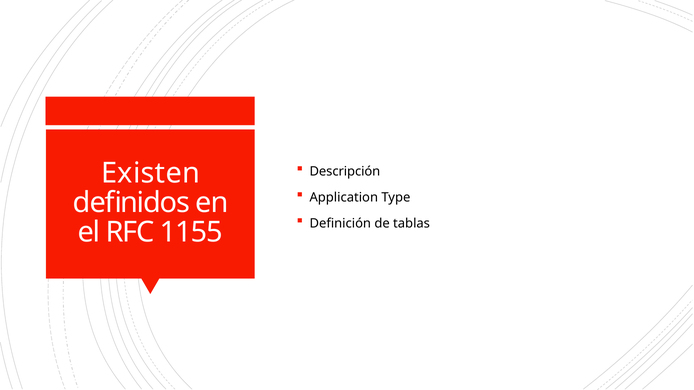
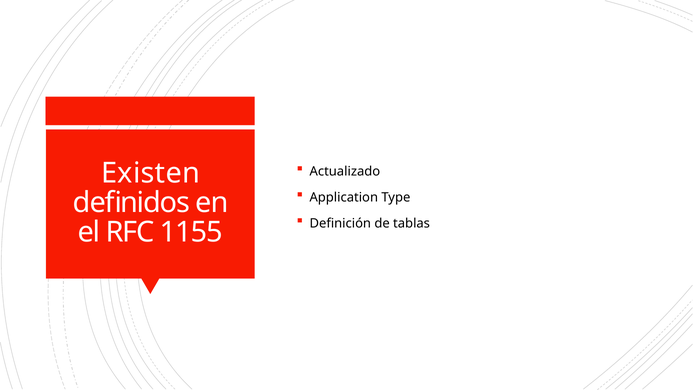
Descripción: Descripción -> Actualizado
